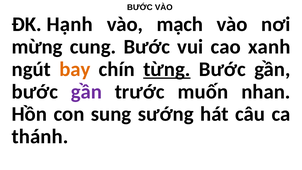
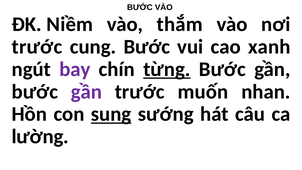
Hạnh: Hạnh -> Niềm
mạch: mạch -> thắm
mừng at (37, 47): mừng -> trước
bay colour: orange -> purple
sung underline: none -> present
thánh: thánh -> lường
